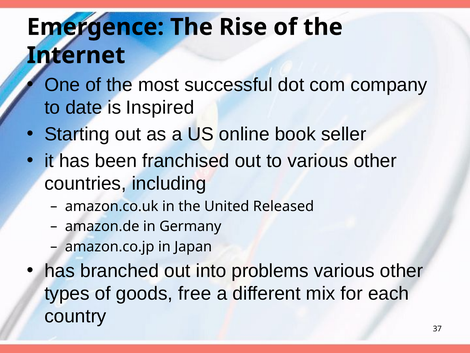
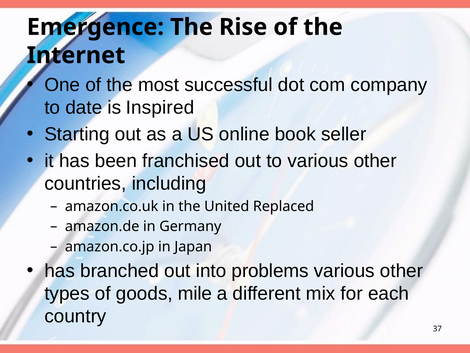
Released: Released -> Replaced
free: free -> mile
